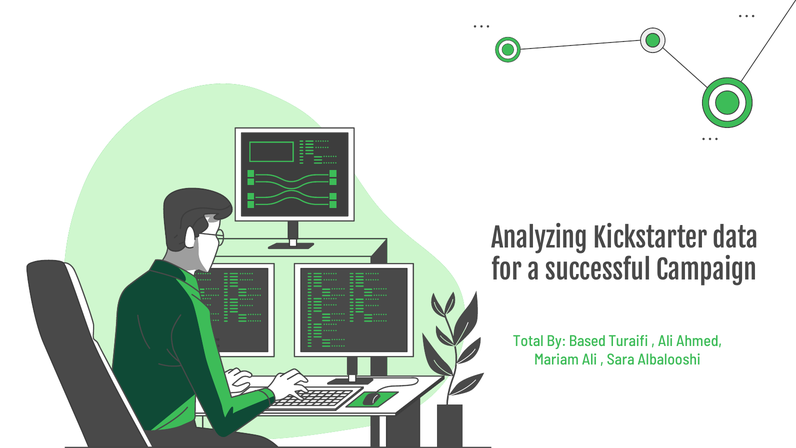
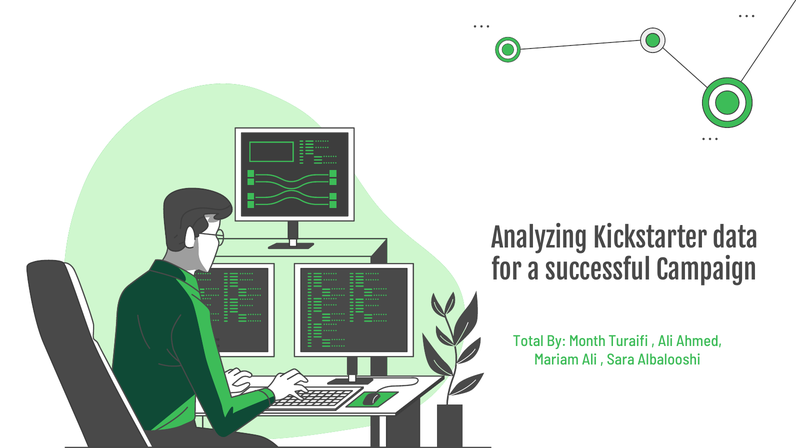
Based: Based -> Month
